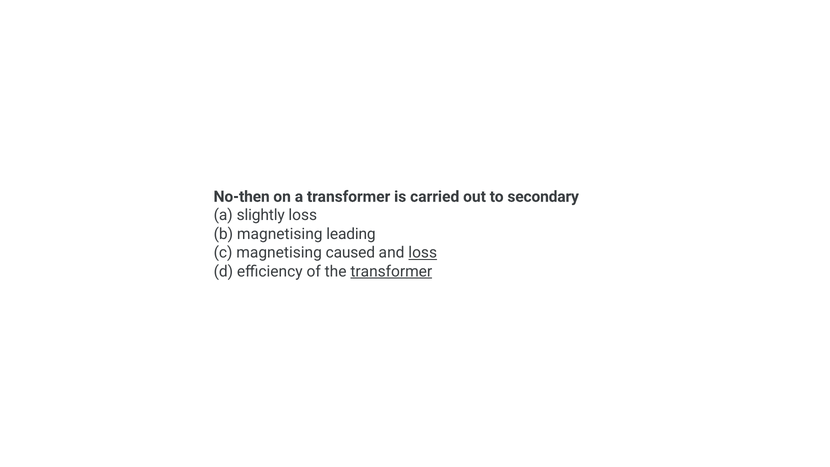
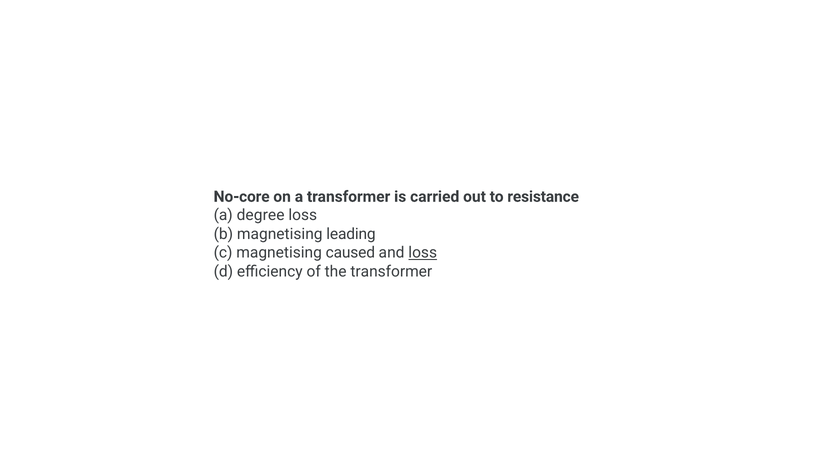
No-then: No-then -> No-core
secondary: secondary -> resistance
slightly: slightly -> degree
transformer at (391, 271) underline: present -> none
